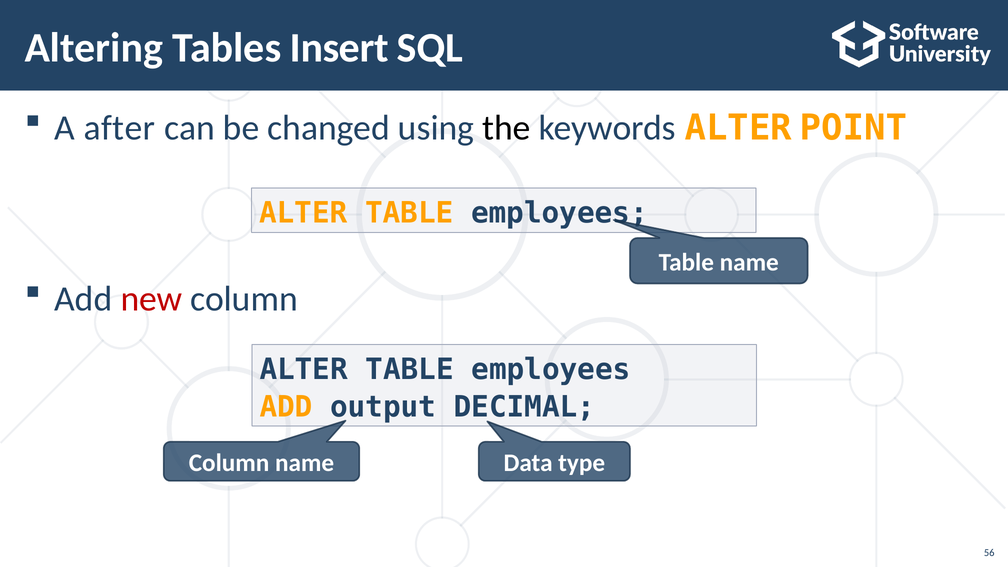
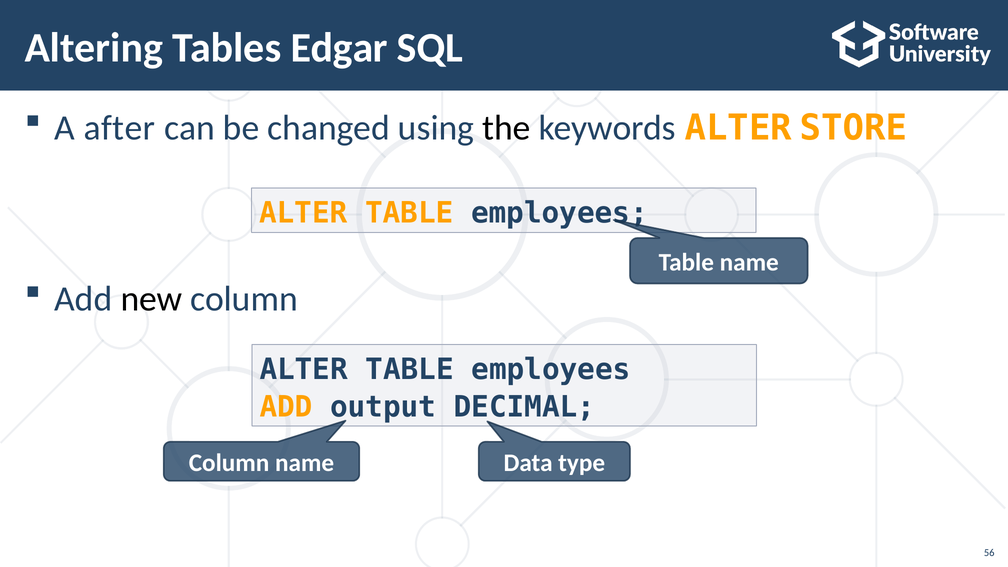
Insert: Insert -> Edgar
POINT: POINT -> STORE
new colour: red -> black
